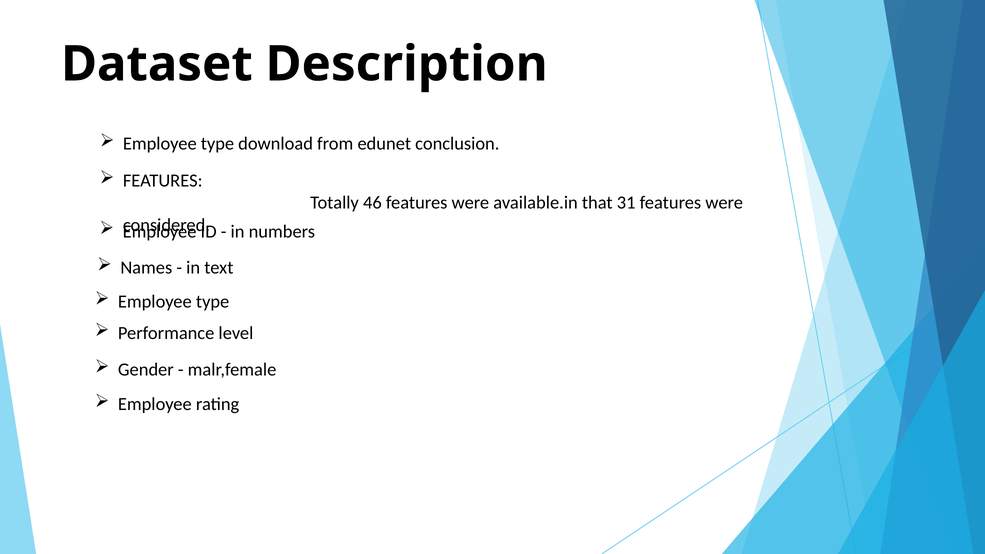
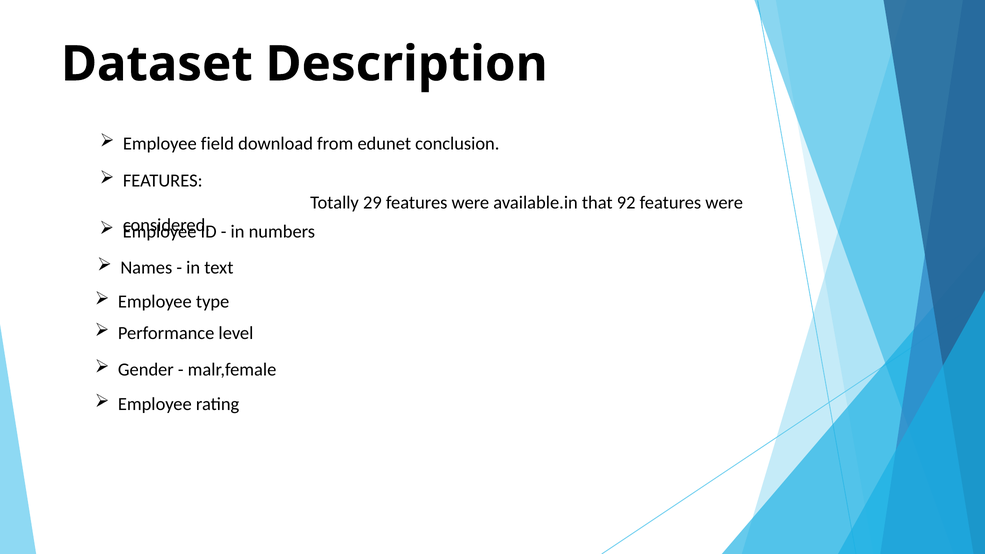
type at (217, 144): type -> field
46: 46 -> 29
31: 31 -> 92
